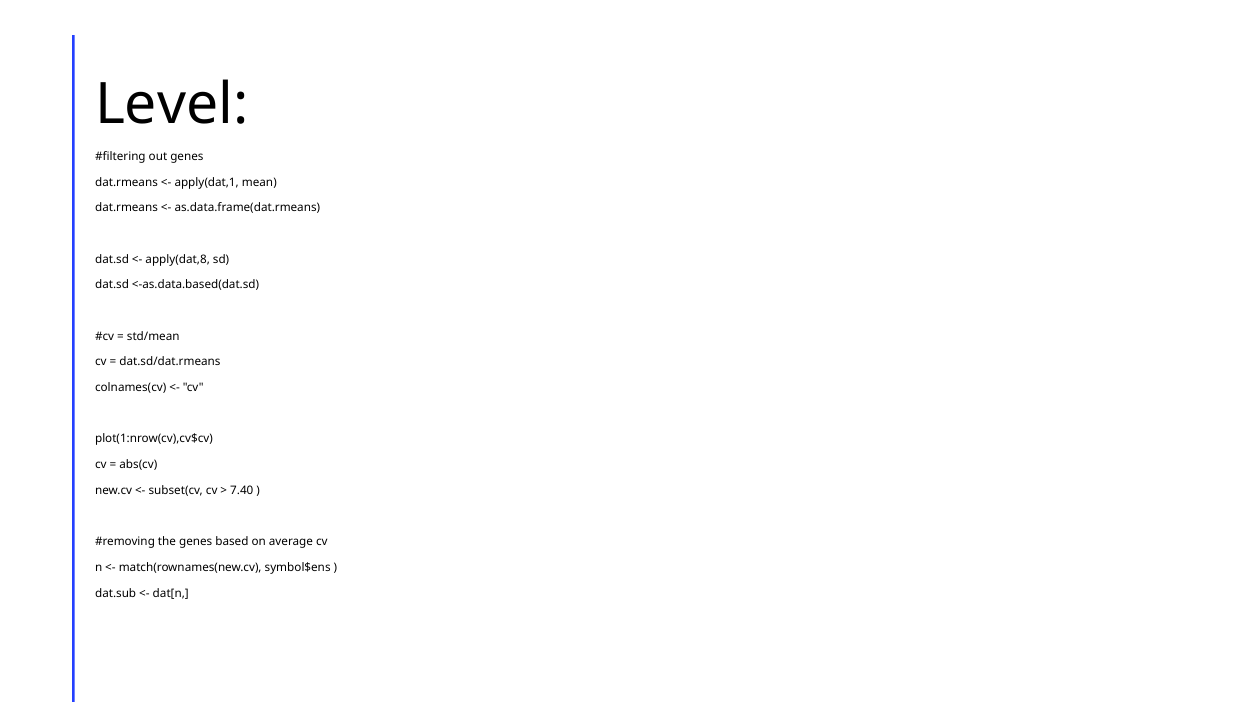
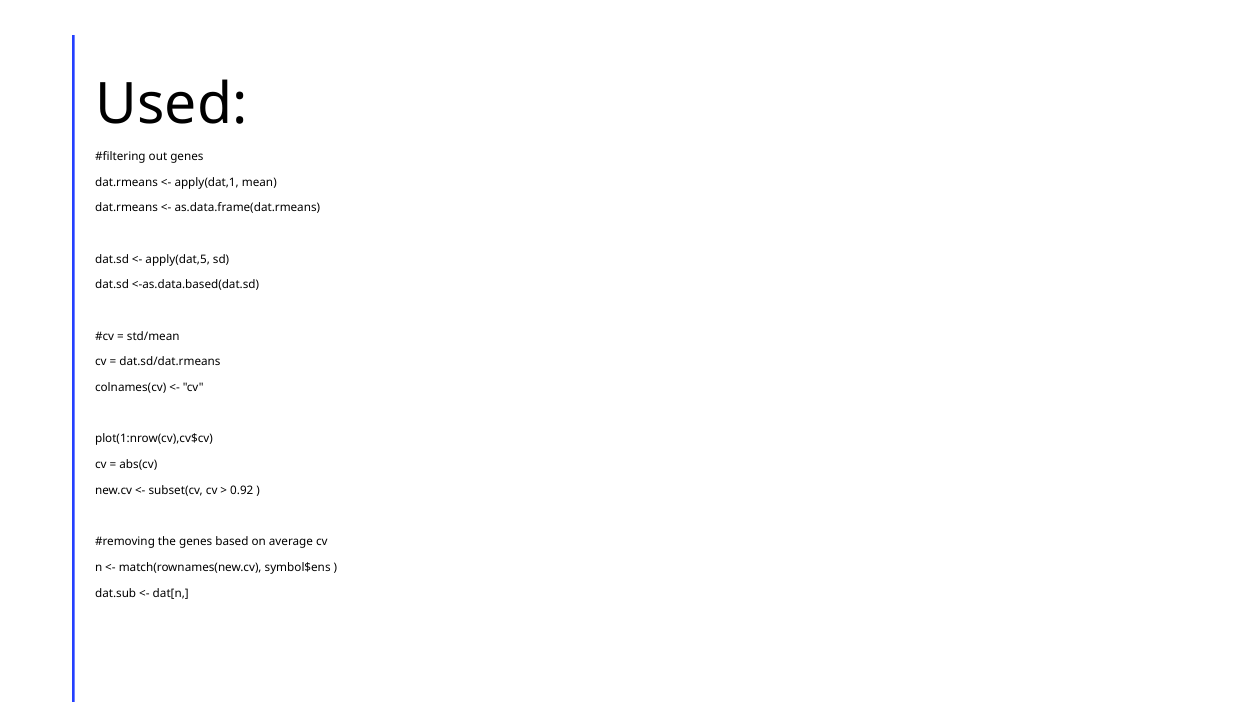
Level: Level -> Used
apply(dat,8: apply(dat,8 -> apply(dat,5
7.40: 7.40 -> 0.92
